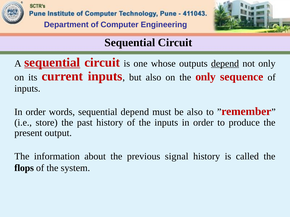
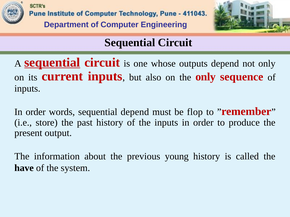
depend at (225, 64) underline: present -> none
be also: also -> flop
signal: signal -> young
flops: flops -> have
